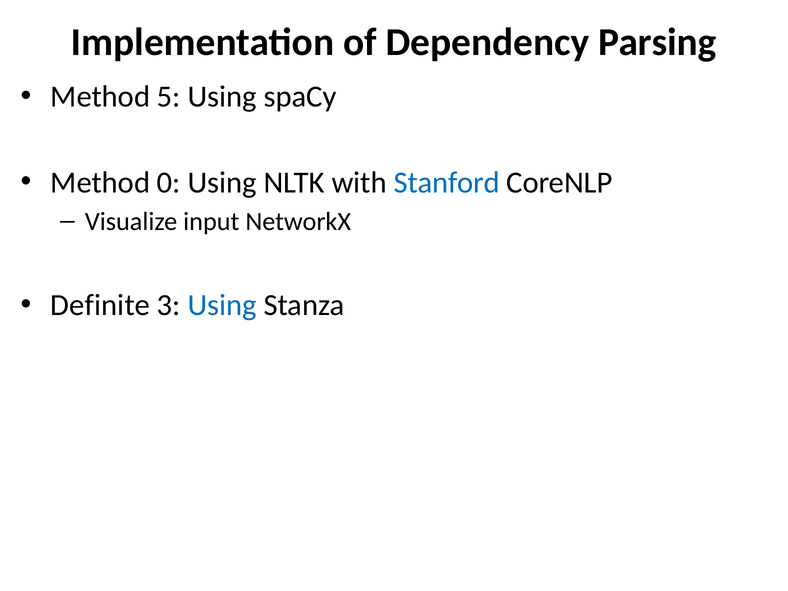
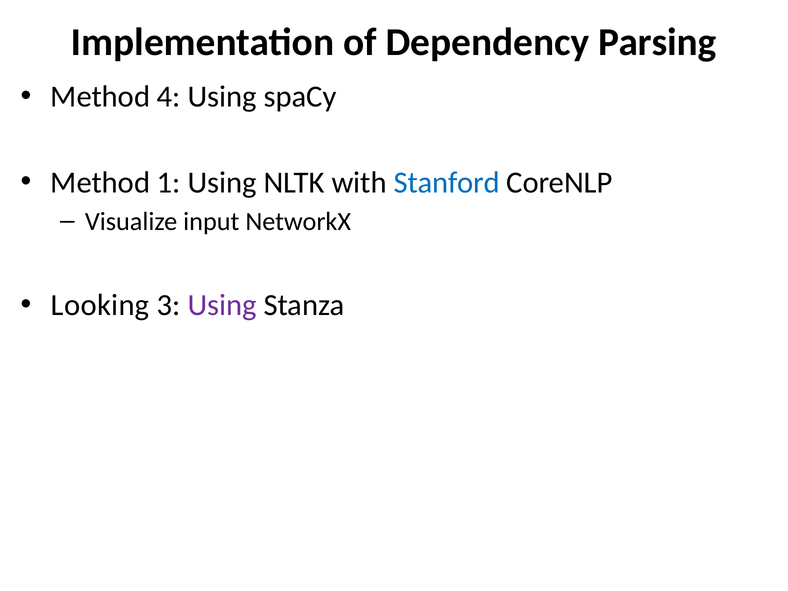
5: 5 -> 4
0: 0 -> 1
Definite: Definite -> Looking
Using at (222, 305) colour: blue -> purple
